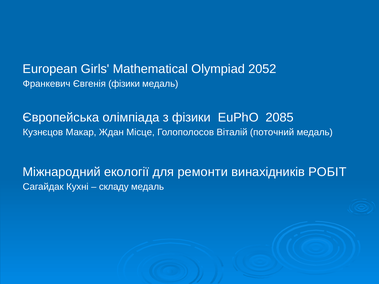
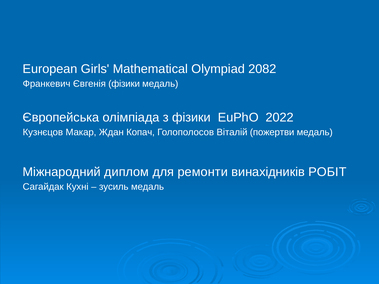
2052: 2052 -> 2082
2085: 2085 -> 2022
Місце: Місце -> Копач
поточний: поточний -> пожертви
екології: екології -> диплом
складу: складу -> зусиль
